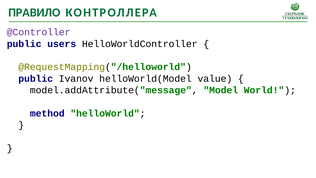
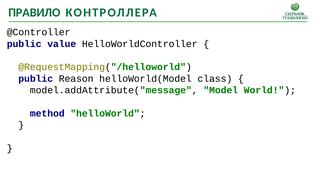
@Controller colour: purple -> black
users: users -> value
Ivanov: Ivanov -> Reason
value: value -> class
